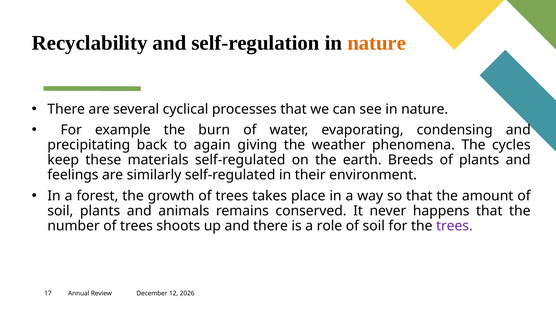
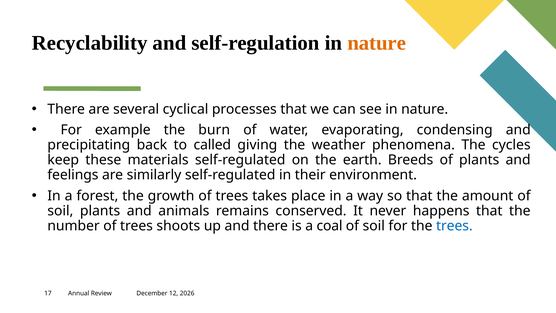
again: again -> called
role: role -> coal
trees at (454, 226) colour: purple -> blue
